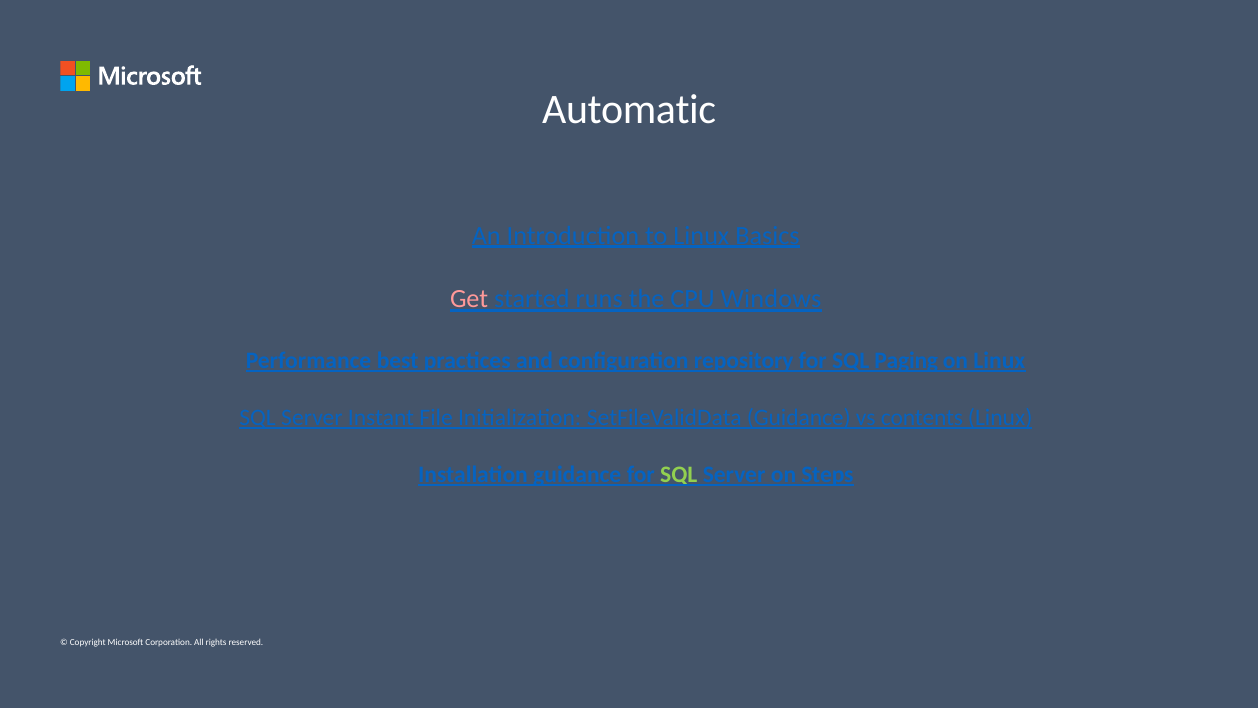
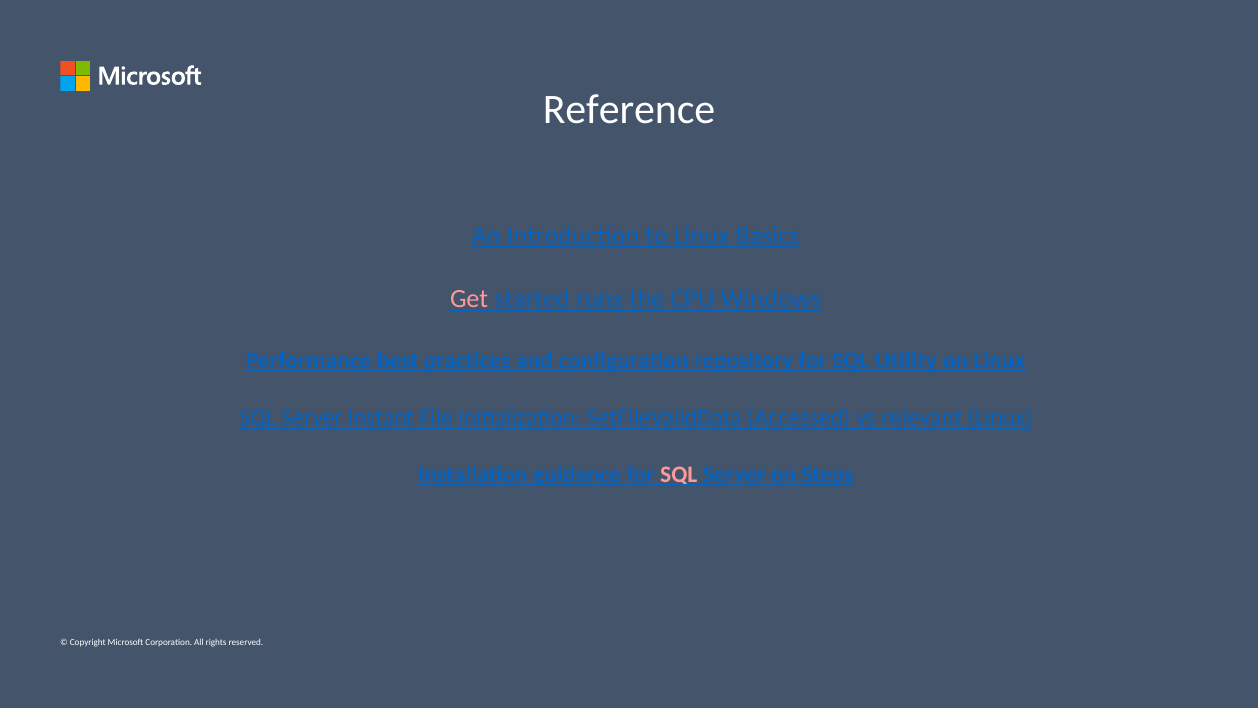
Automatic: Automatic -> Reference
Paging: Paging -> Utility
SetFileValidData Guidance: Guidance -> Accessed
contents: contents -> relevant
SQL at (679, 475) colour: light green -> pink
